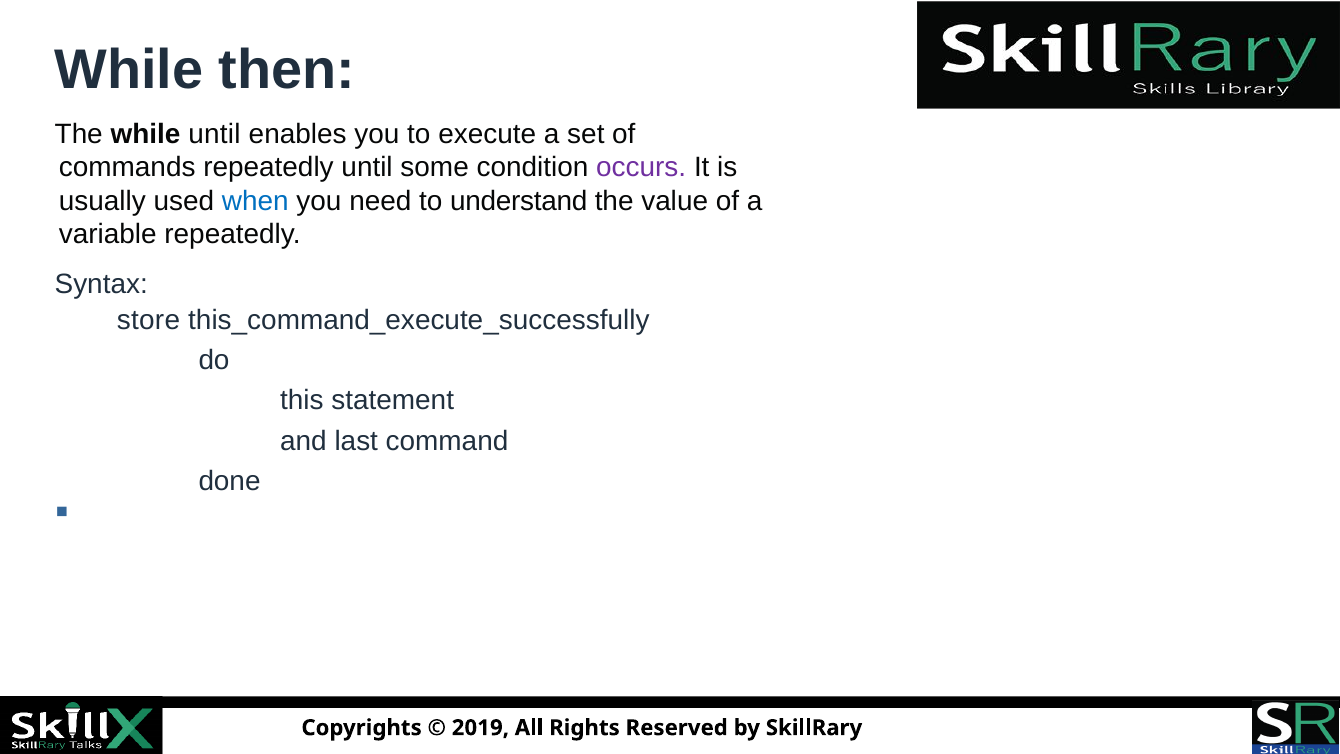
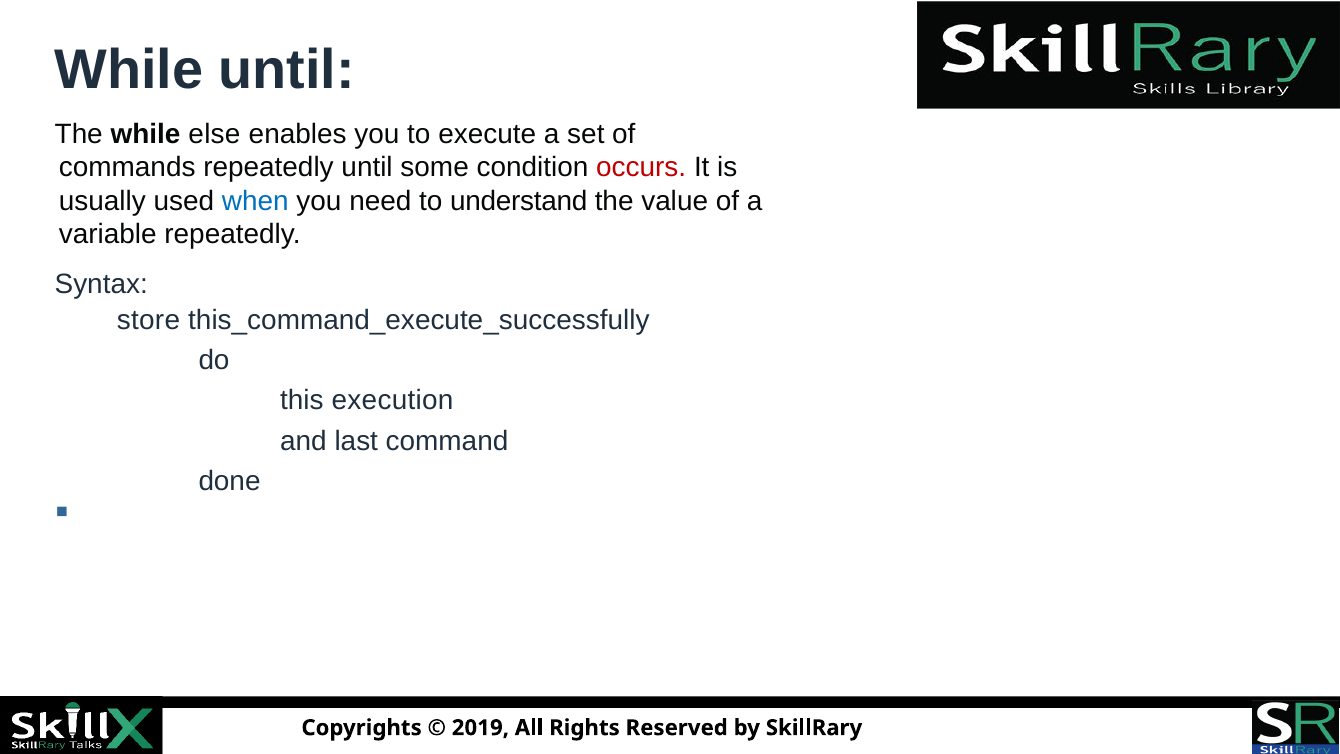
While then: then -> until
while until: until -> else
occurs colour: purple -> red
statement: statement -> execution
